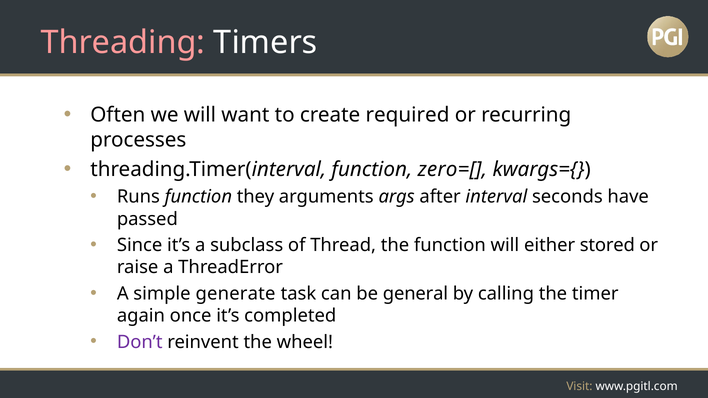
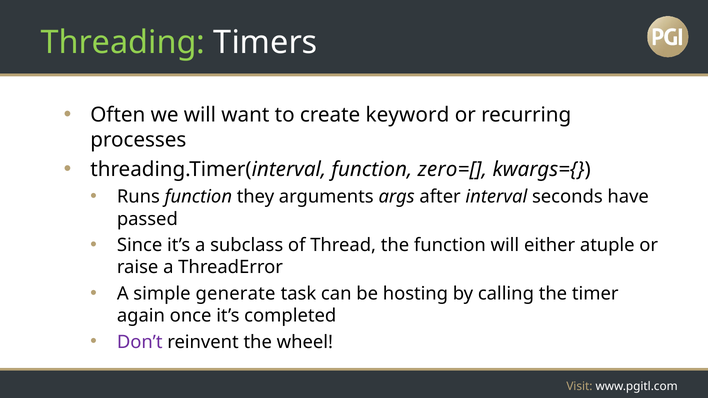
Threading colour: pink -> light green
required: required -> keyword
stored: stored -> atuple
general: general -> hosting
